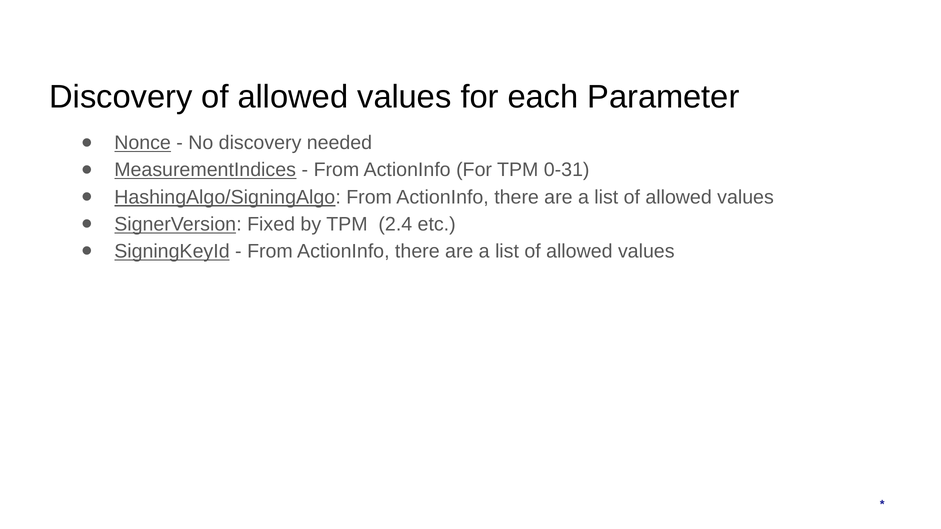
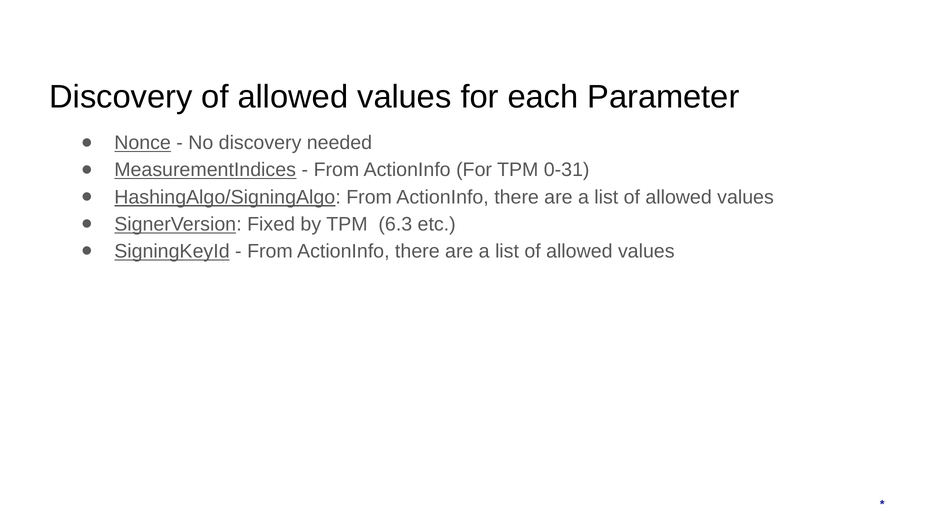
2.4: 2.4 -> 6.3
